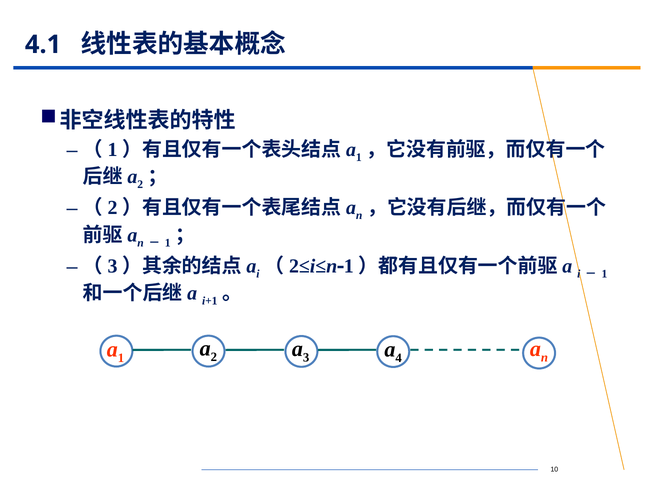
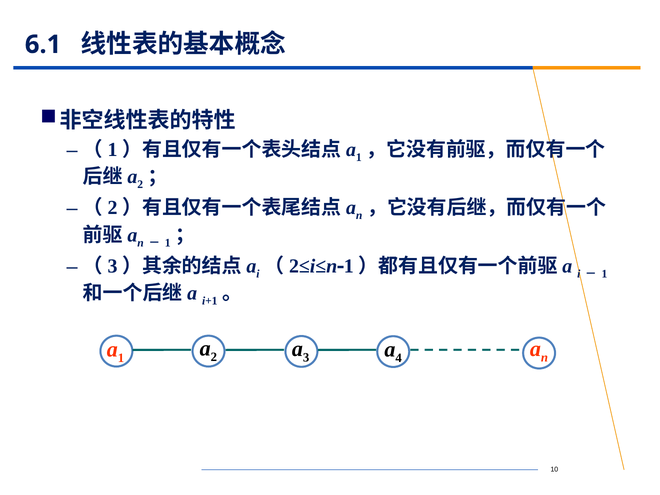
4.1: 4.1 -> 6.1
